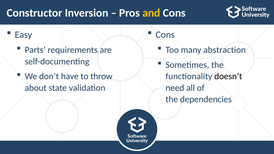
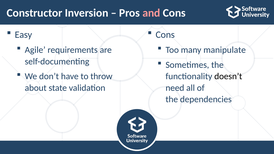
and colour: yellow -> pink
Parts: Parts -> Agile
abstraction: abstraction -> manipulate
